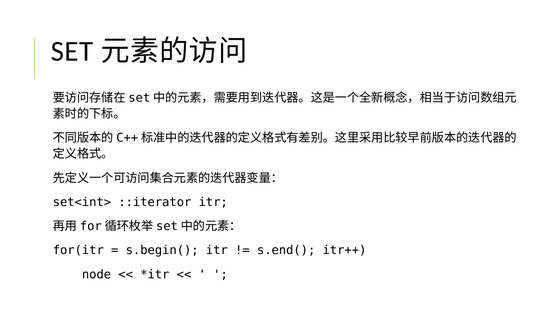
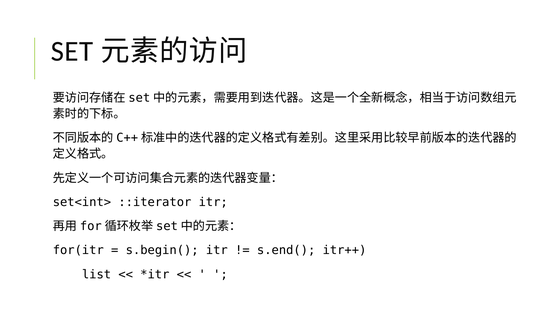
node: node -> list
